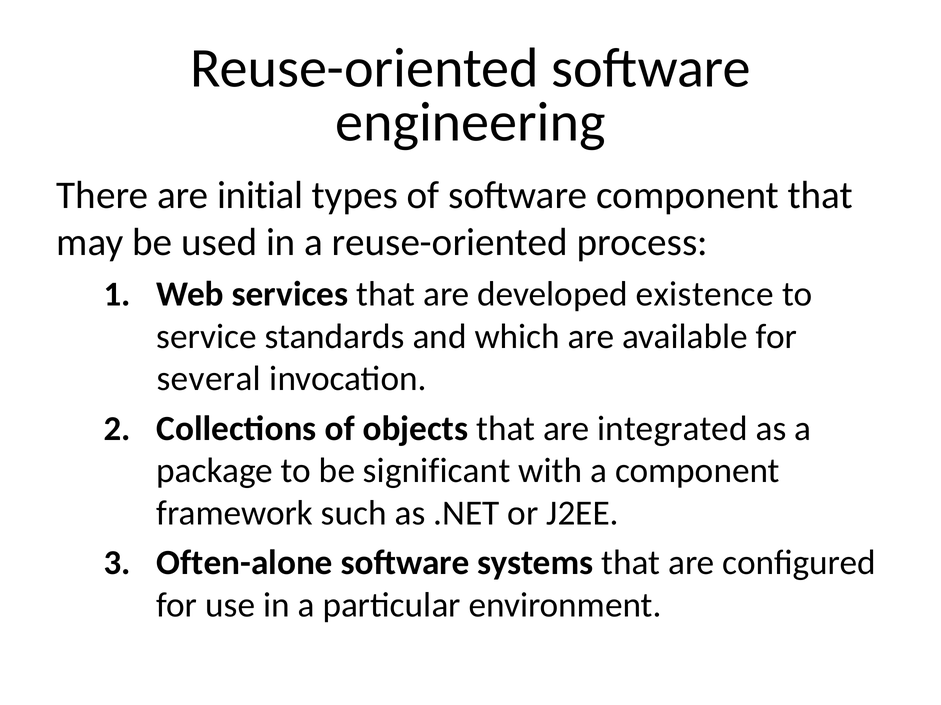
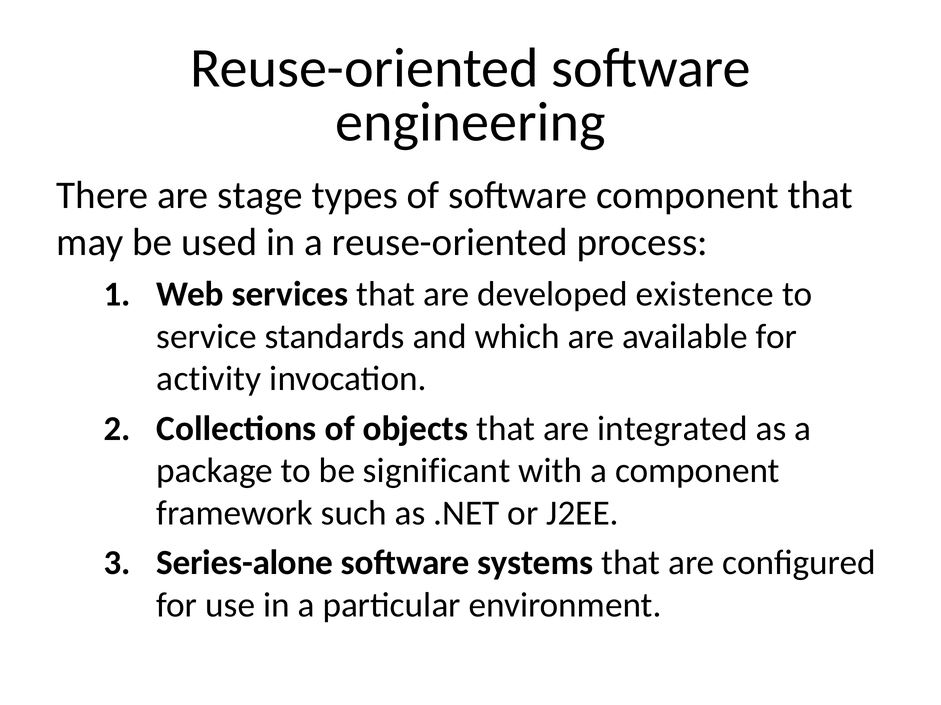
initial: initial -> stage
several: several -> activity
Often-alone: Often-alone -> Series-alone
